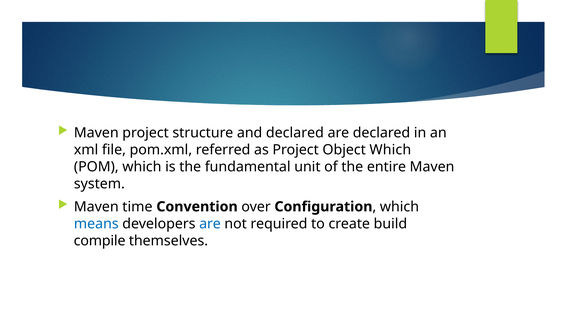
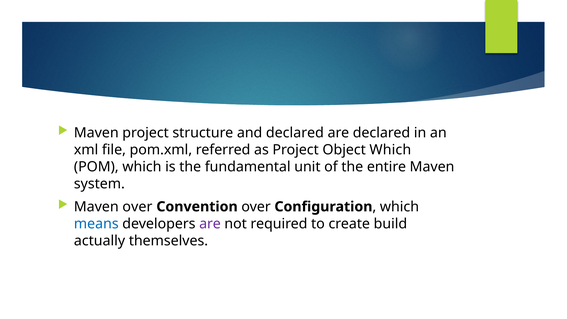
Maven time: time -> over
are at (210, 224) colour: blue -> purple
compile: compile -> actually
